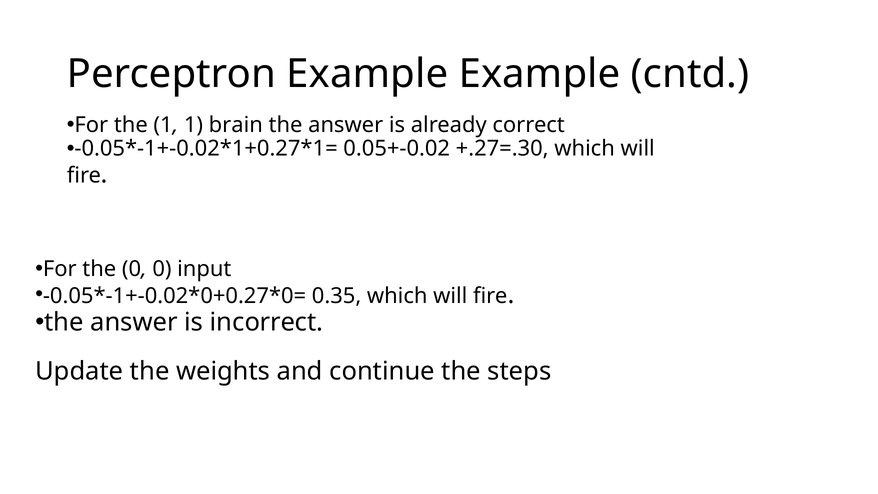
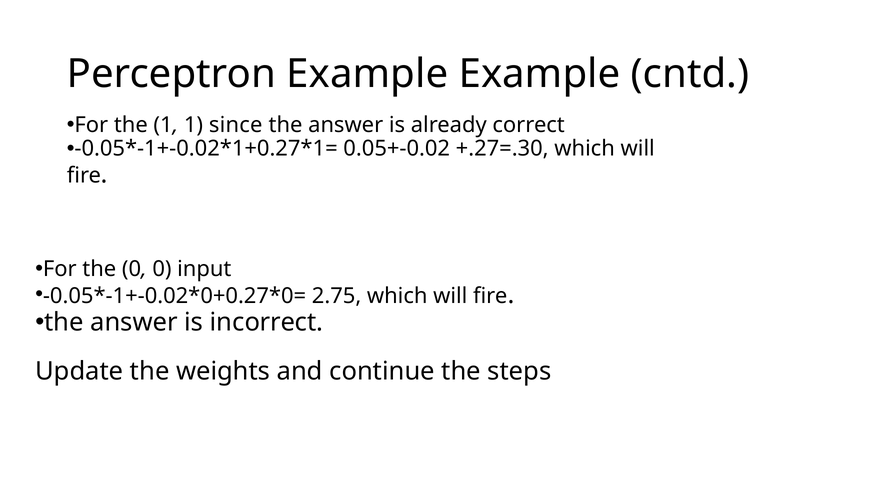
brain: brain -> since
0.35: 0.35 -> 2.75
